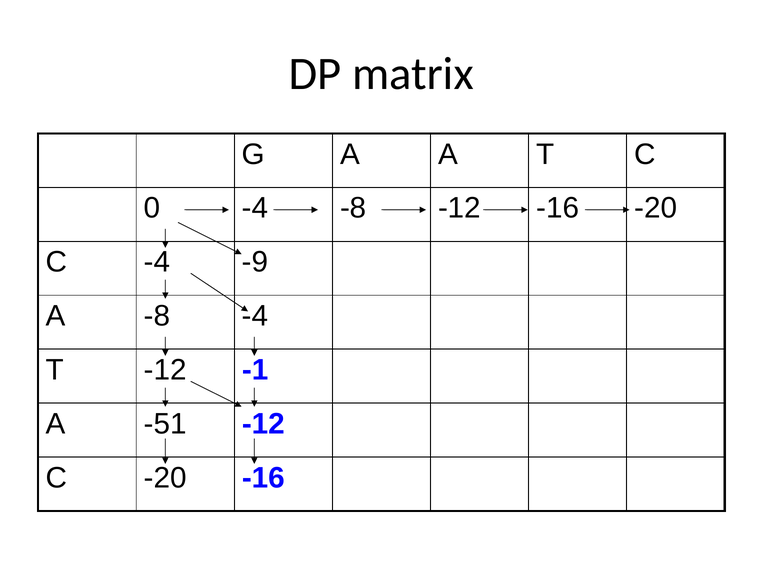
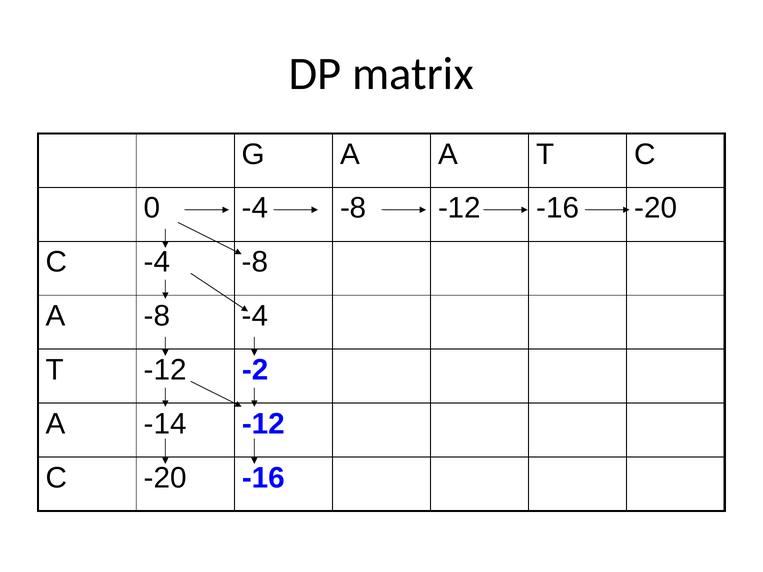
C -4 -9: -9 -> -8
-1: -1 -> -2
-51: -51 -> -14
